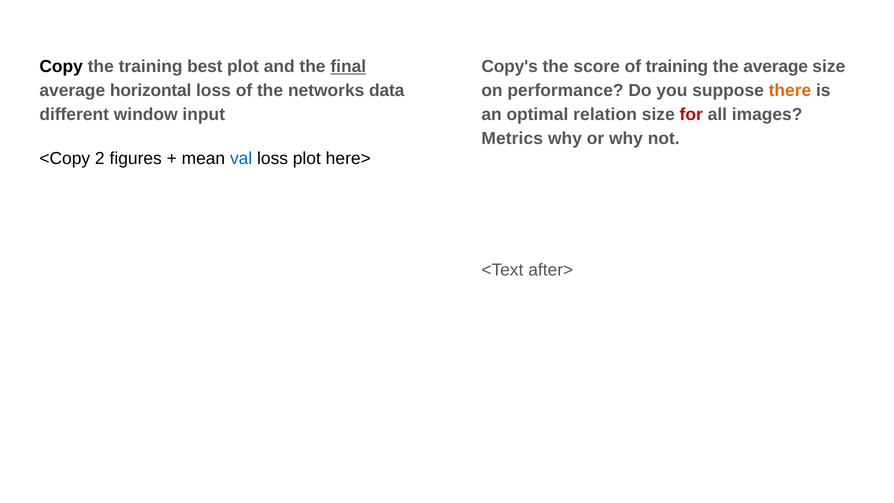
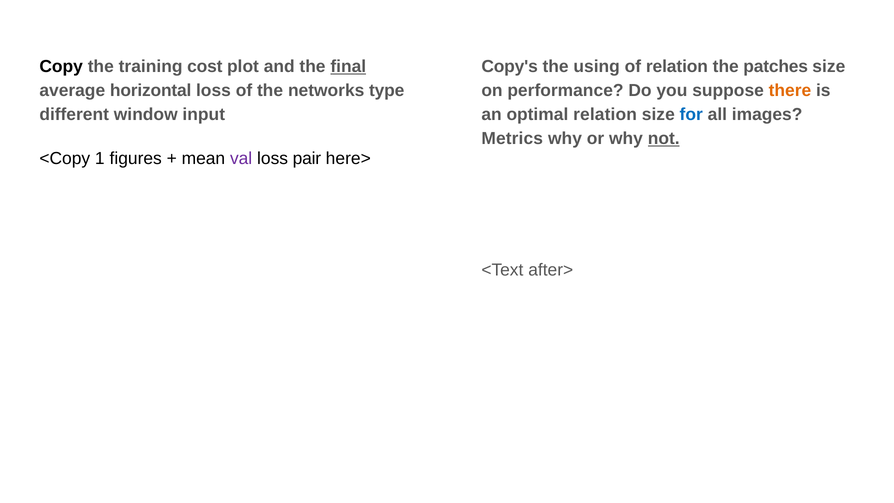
best: best -> cost
score: score -> using
of training: training -> relation
the average: average -> patches
data: data -> type
for colour: red -> blue
not underline: none -> present
2: 2 -> 1
val colour: blue -> purple
loss plot: plot -> pair
